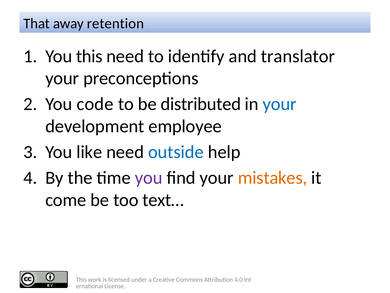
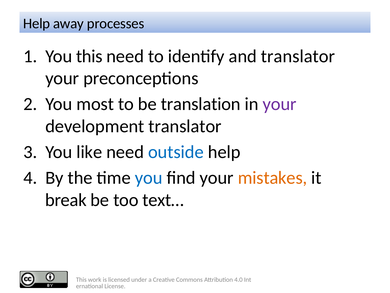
That at (37, 23): That -> Help
retention: retention -> processes
code: code -> most
distributed: distributed -> translation
your at (280, 104) colour: blue -> purple
development employee: employee -> translator
you at (149, 178) colour: purple -> blue
come: come -> break
